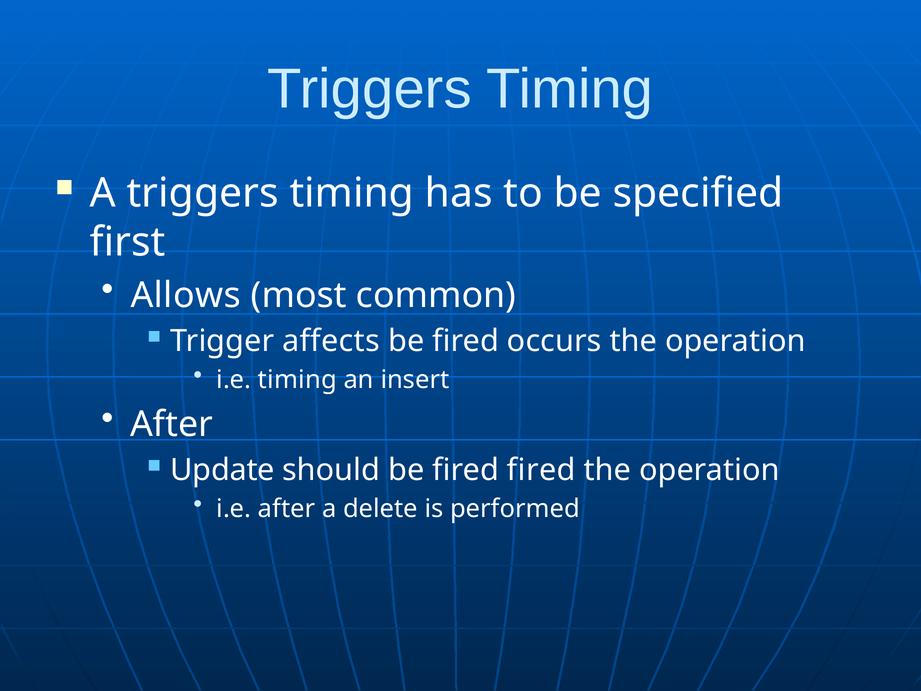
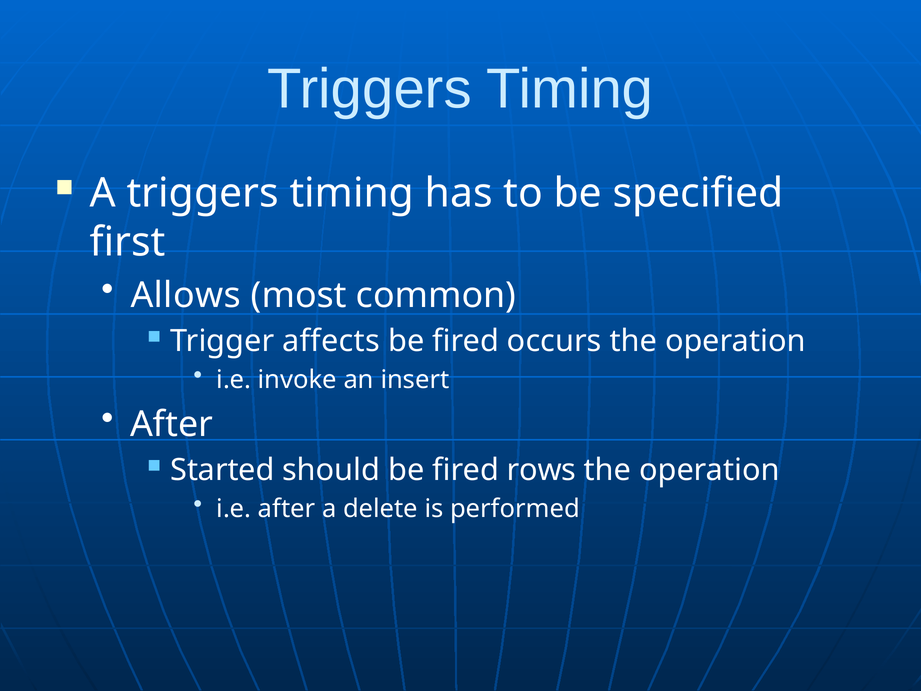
i.e timing: timing -> invoke
Update: Update -> Started
fired fired: fired -> rows
